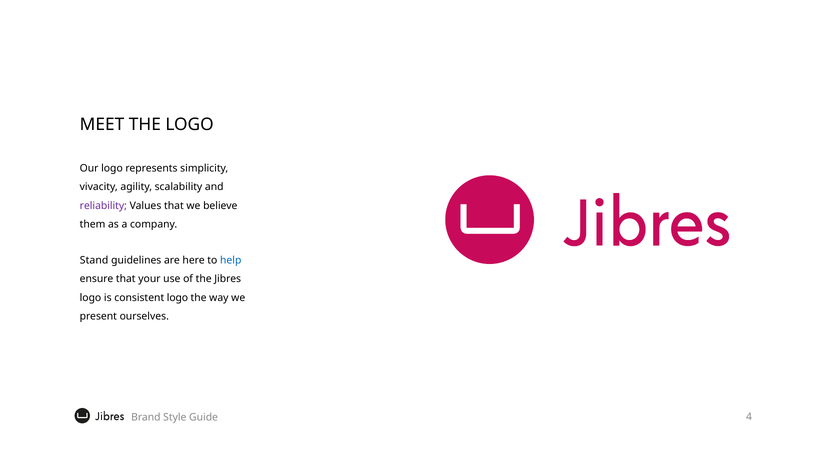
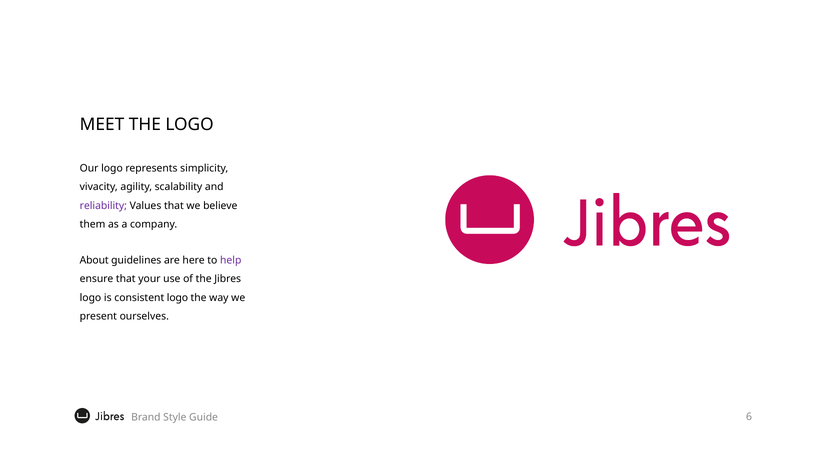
Stand: Stand -> About
help colour: blue -> purple
4: 4 -> 6
